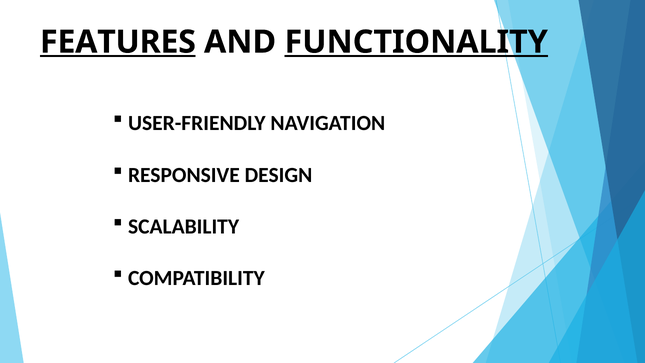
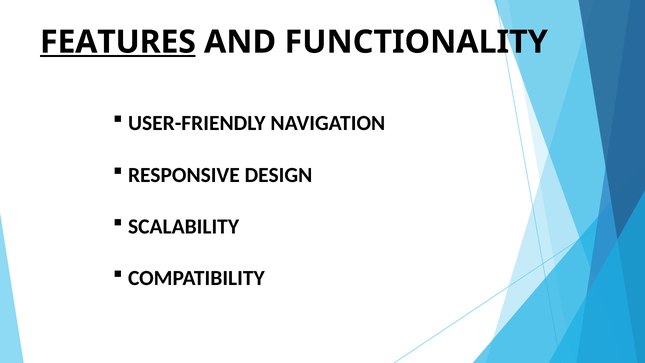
FUNCTIONALITY underline: present -> none
